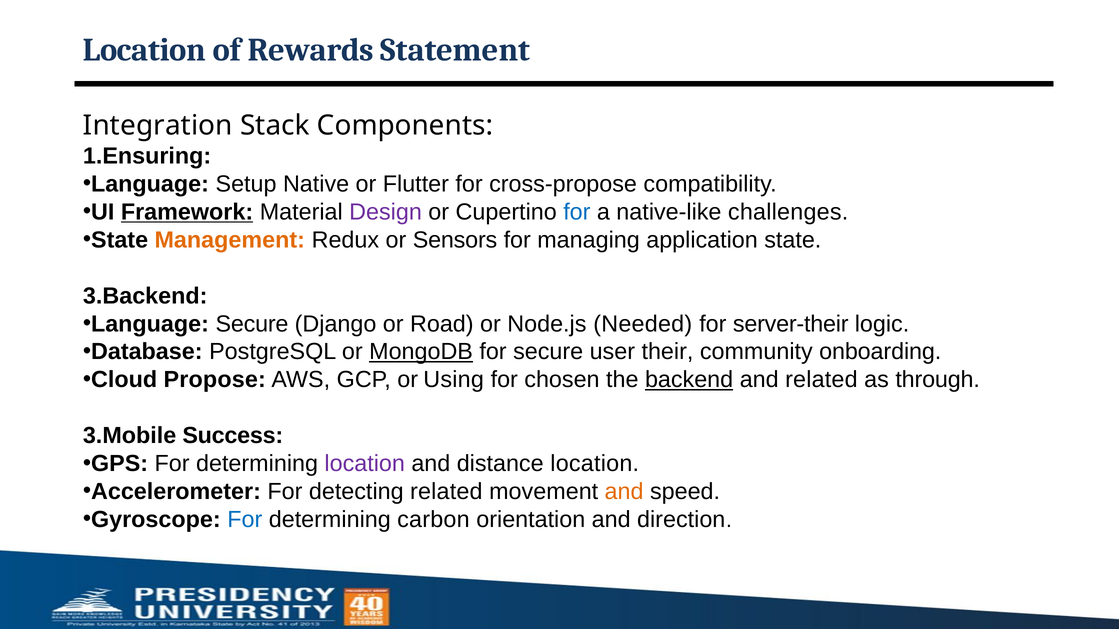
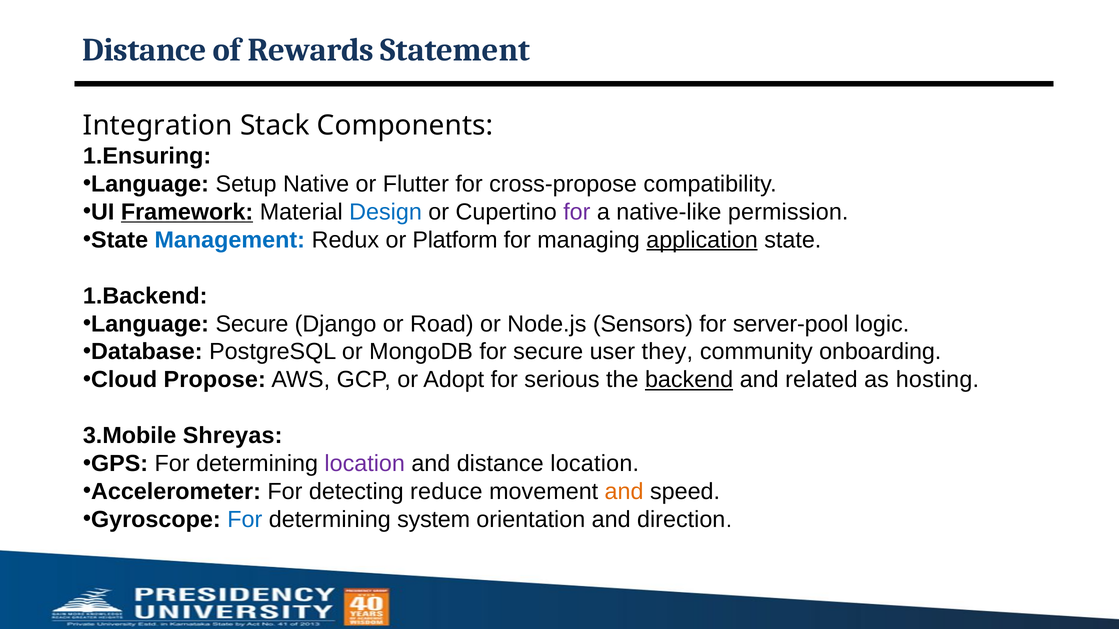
Location at (144, 50): Location -> Distance
Design colour: purple -> blue
for at (577, 212) colour: blue -> purple
challenges: challenges -> permission
Management colour: orange -> blue
Sensors: Sensors -> Platform
application underline: none -> present
3.Backend: 3.Backend -> 1.Backend
Needed: Needed -> Sensors
server-their: server-their -> server-pool
MongoDB underline: present -> none
their: their -> they
Using: Using -> Adopt
chosen: chosen -> serious
through: through -> hosting
Success: Success -> Shreyas
detecting related: related -> reduce
carbon: carbon -> system
